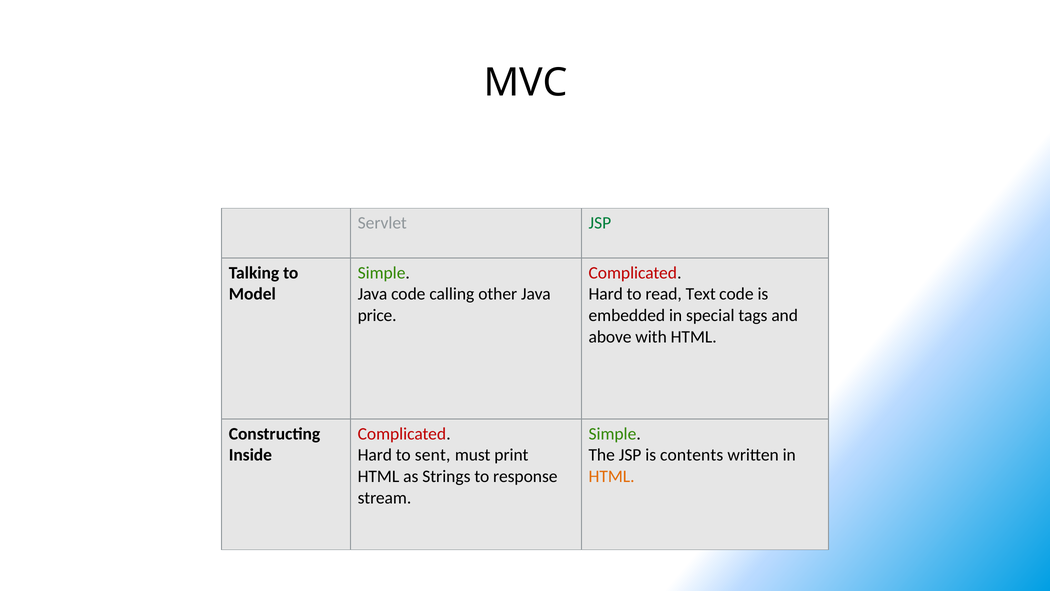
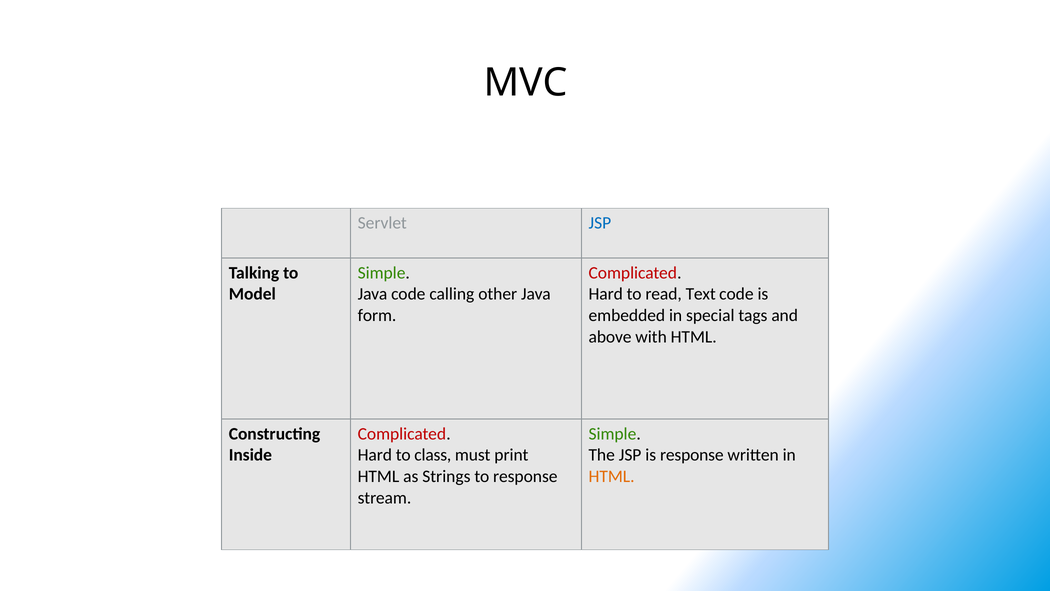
JSP at (600, 223) colour: green -> blue
price: price -> form
sent: sent -> class
is contents: contents -> response
